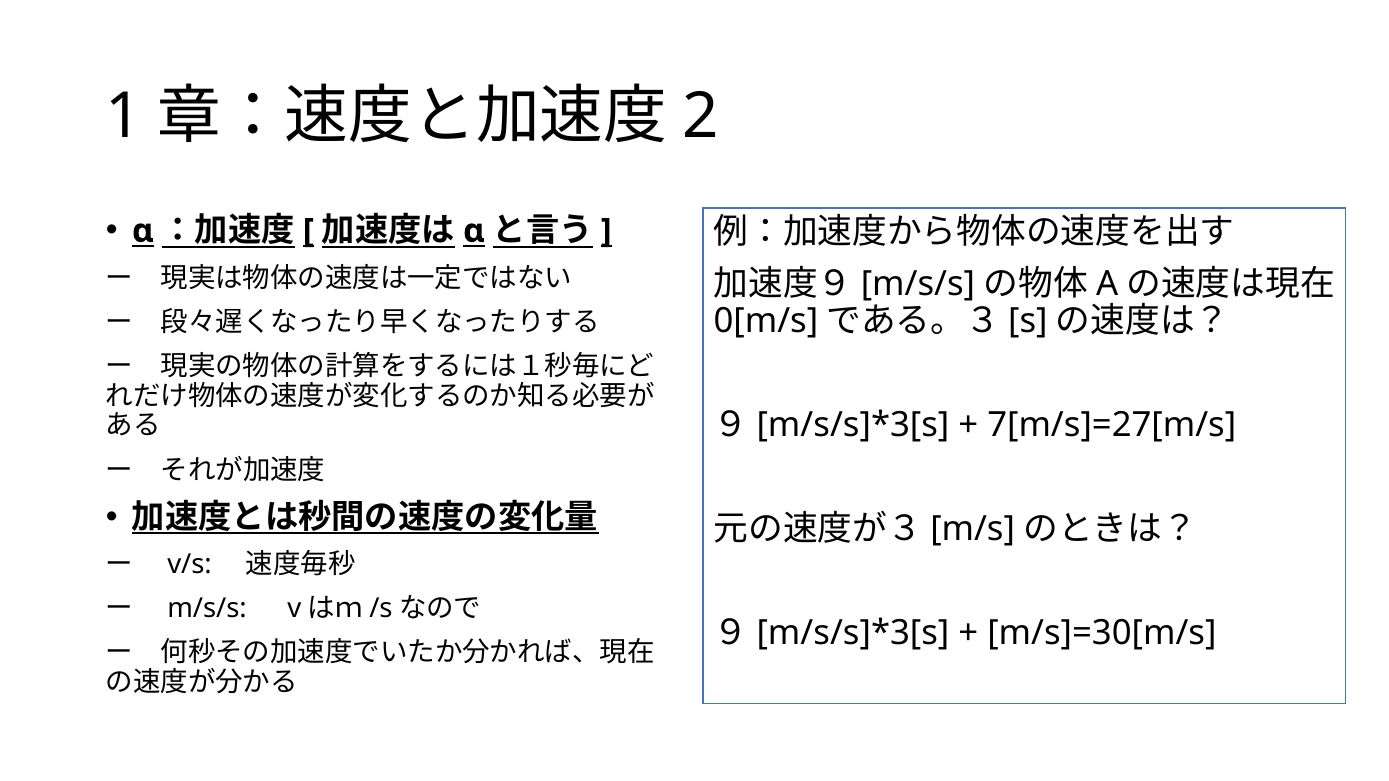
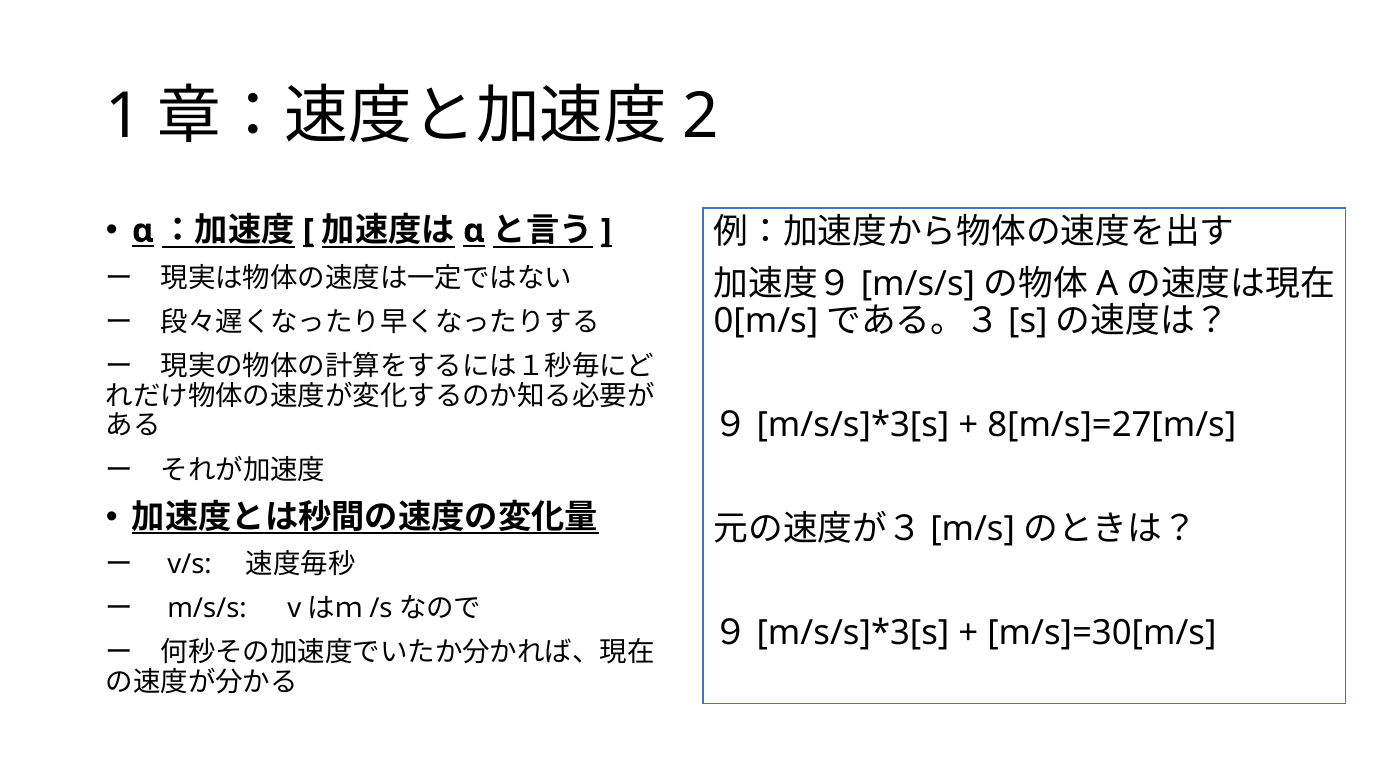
7[m/s]=27[m/s: 7[m/s]=27[m/s -> 8[m/s]=27[m/s
